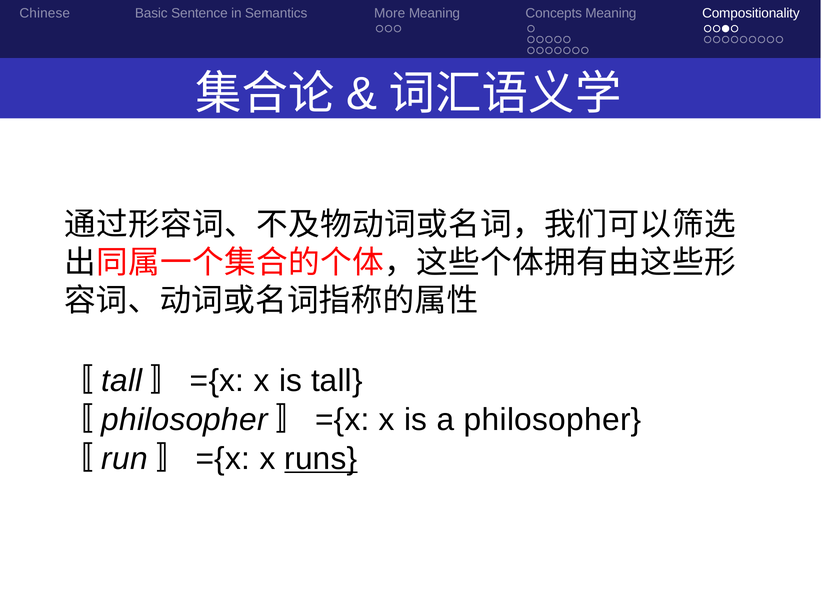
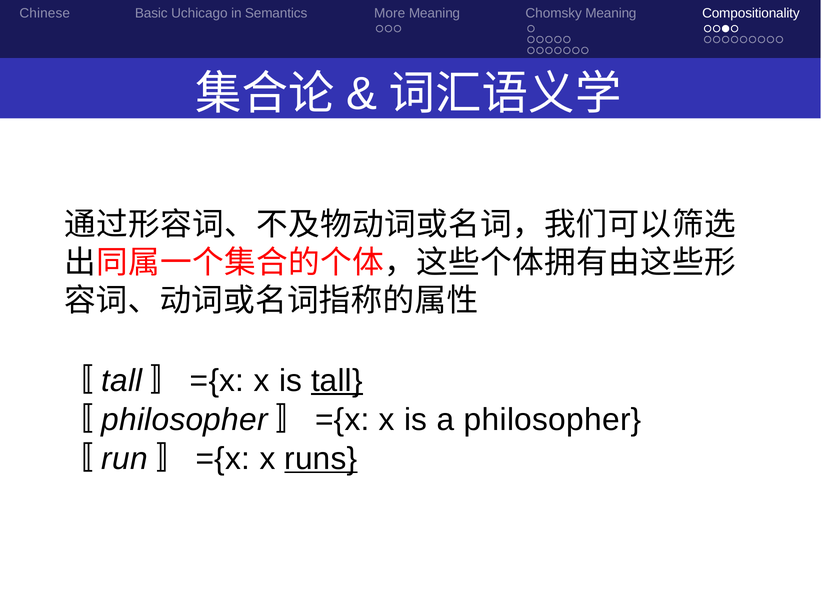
Sentence: Sentence -> Uchicago
Concepts: Concepts -> Chomsky
tall underline: none -> present
